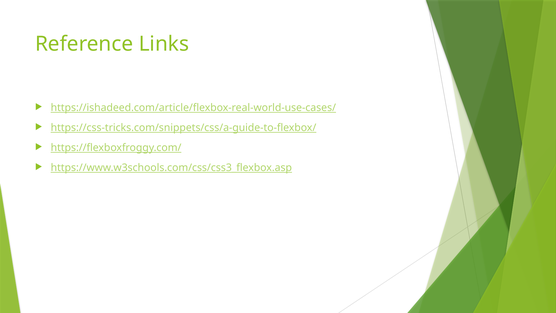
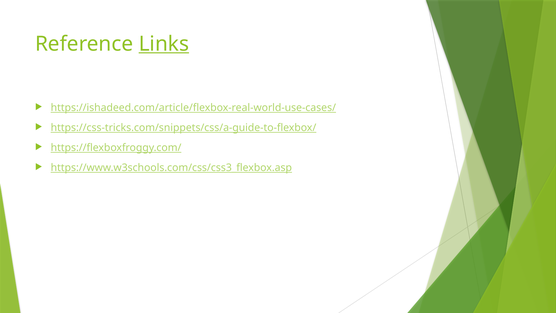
Links underline: none -> present
